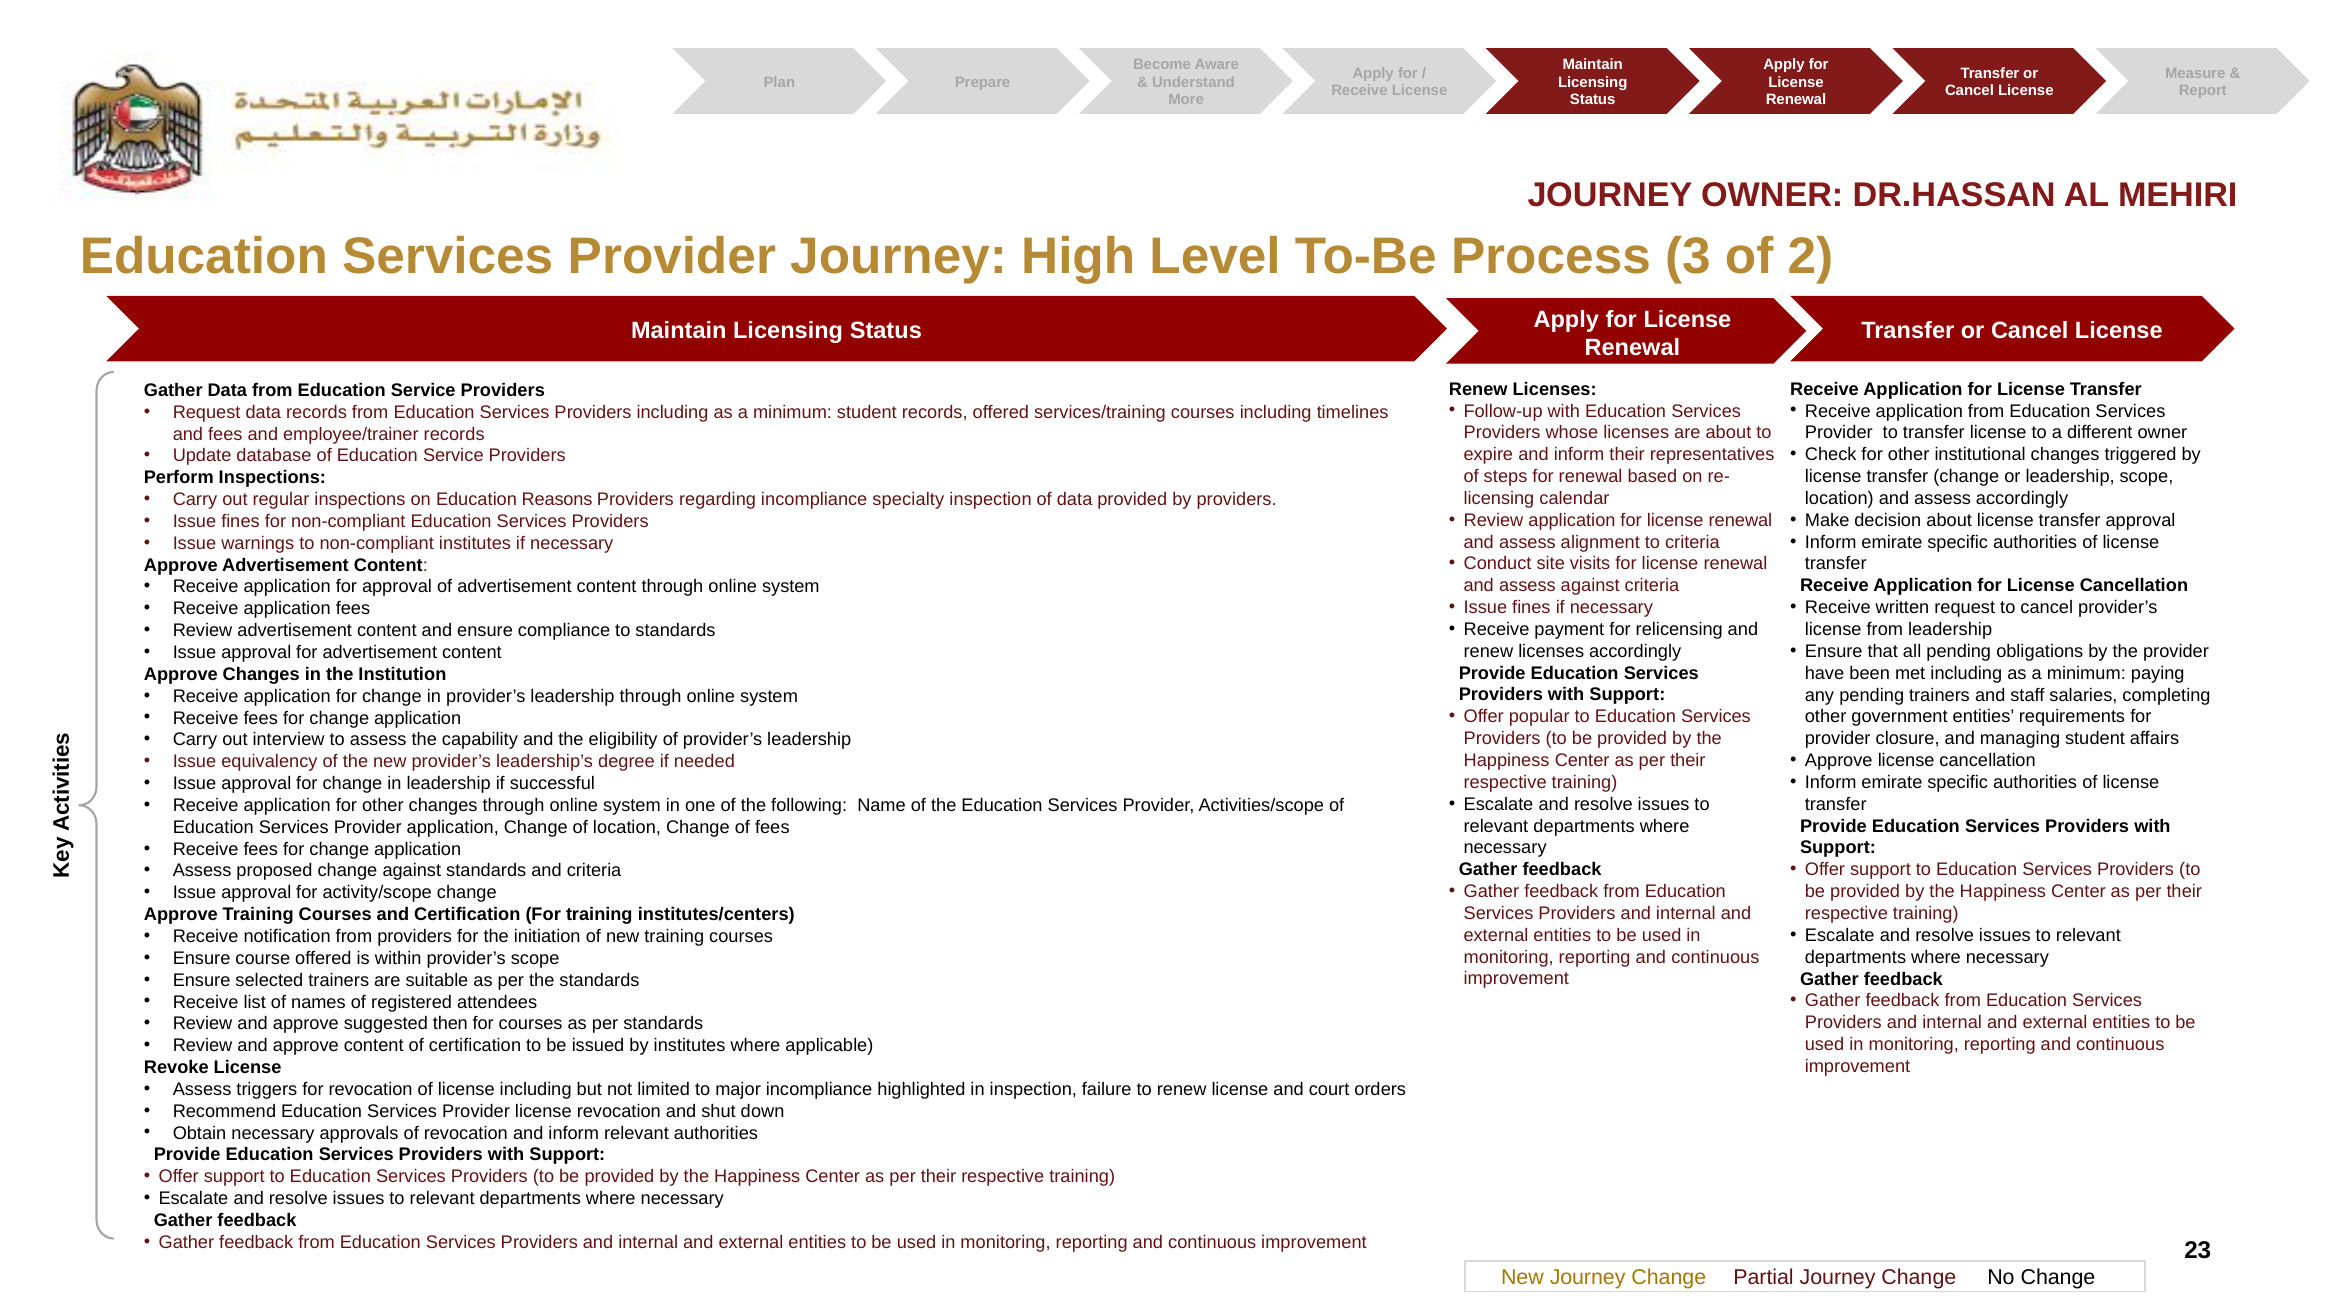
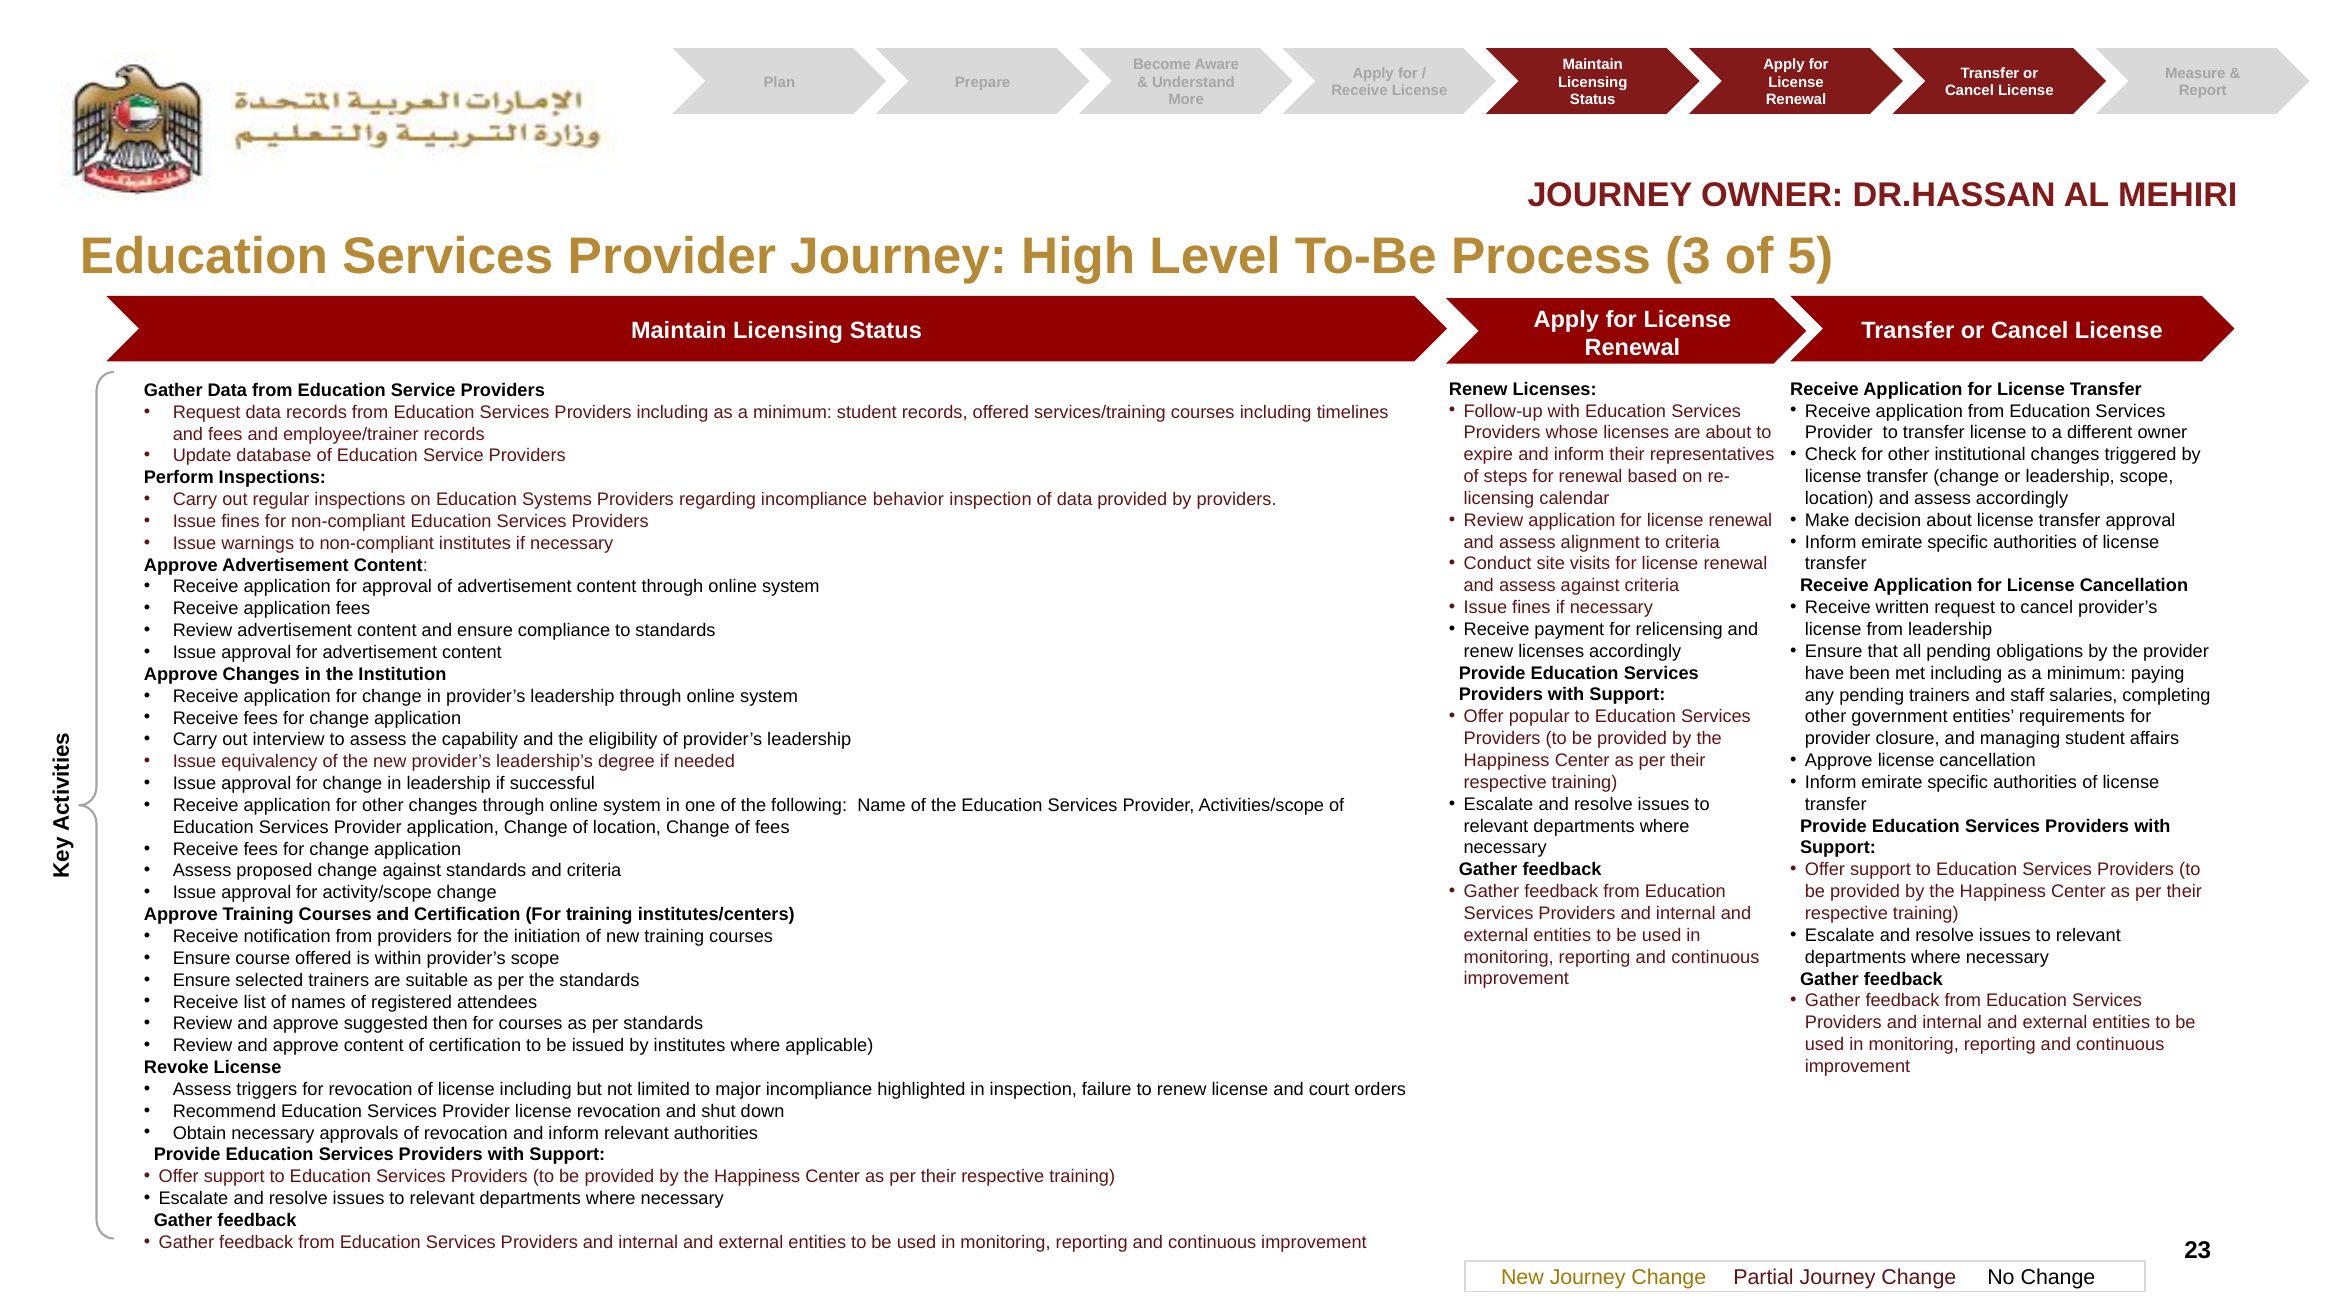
2: 2 -> 5
Reasons: Reasons -> Systems
specialty: specialty -> behavior
